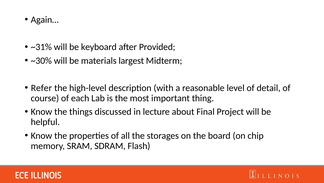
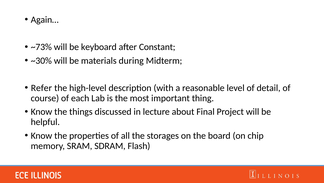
~31%: ~31% -> ~73%
Provided: Provided -> Constant
largest: largest -> during
